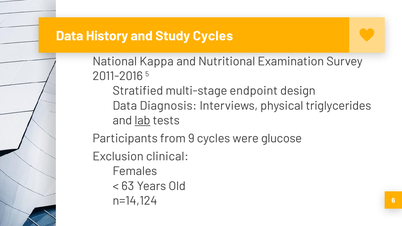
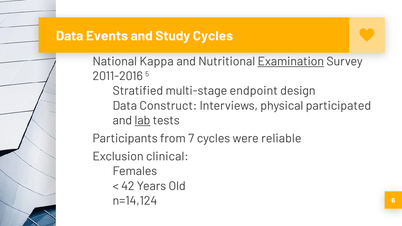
History: History -> Events
Examination underline: none -> present
Diagnosis: Diagnosis -> Construct
triglycerides: triglycerides -> participated
9: 9 -> 7
glucose: glucose -> reliable
63: 63 -> 42
